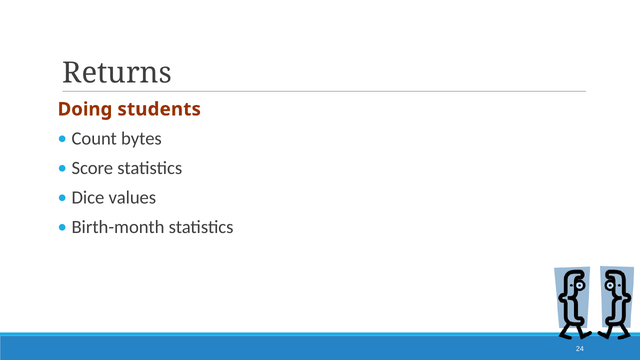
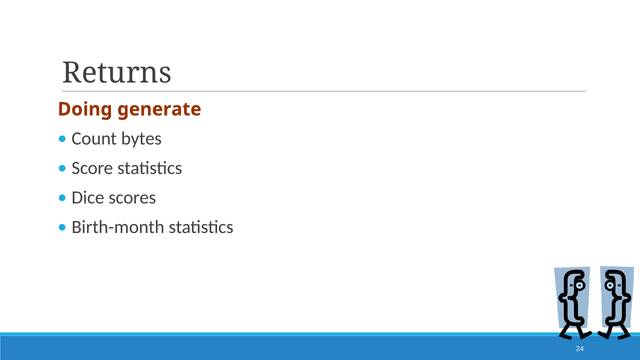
students: students -> generate
values: values -> scores
